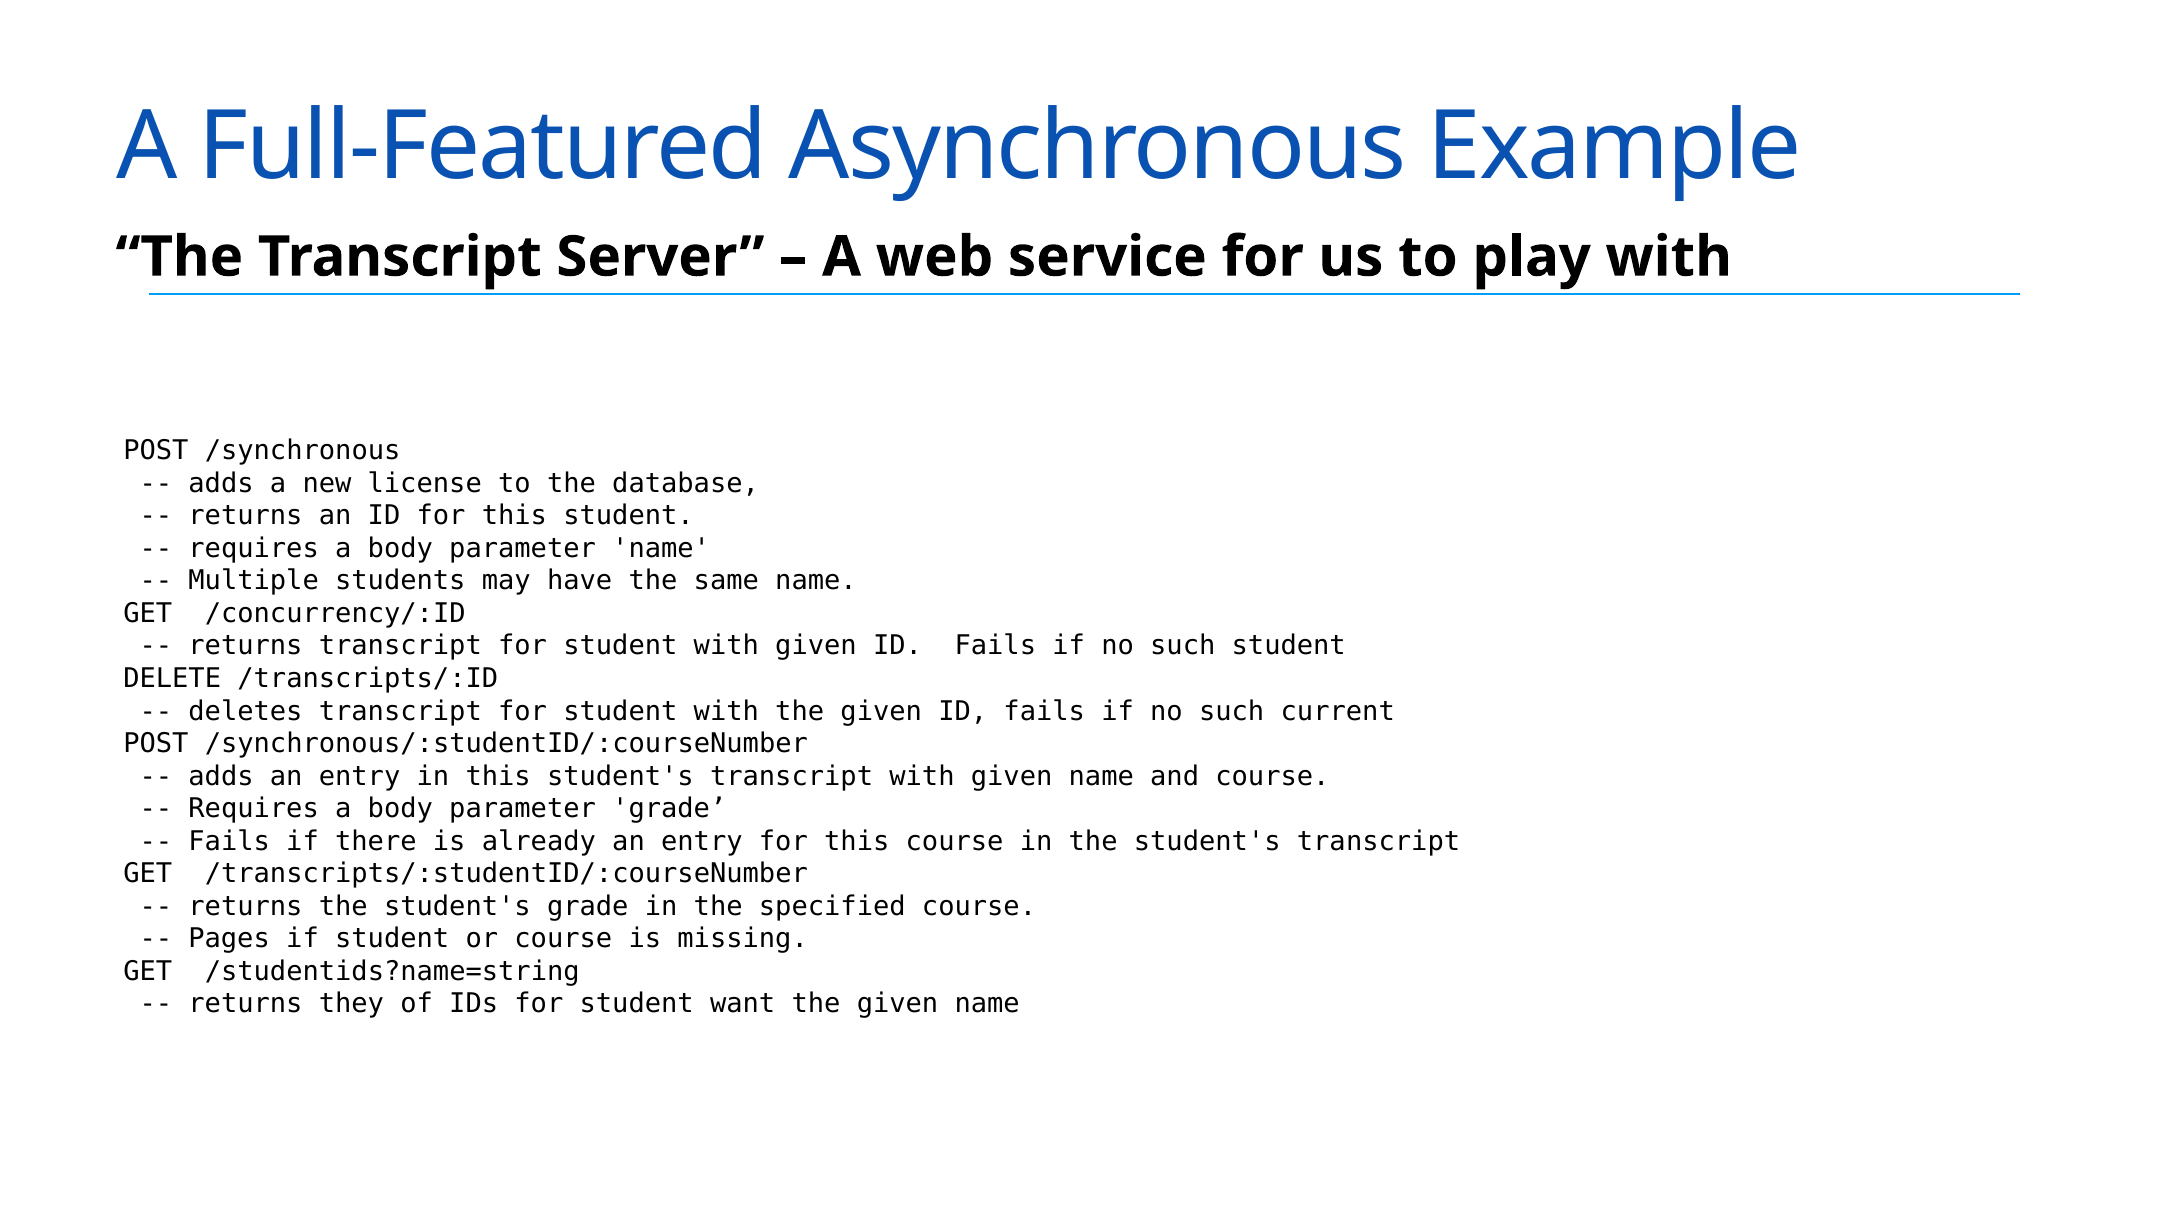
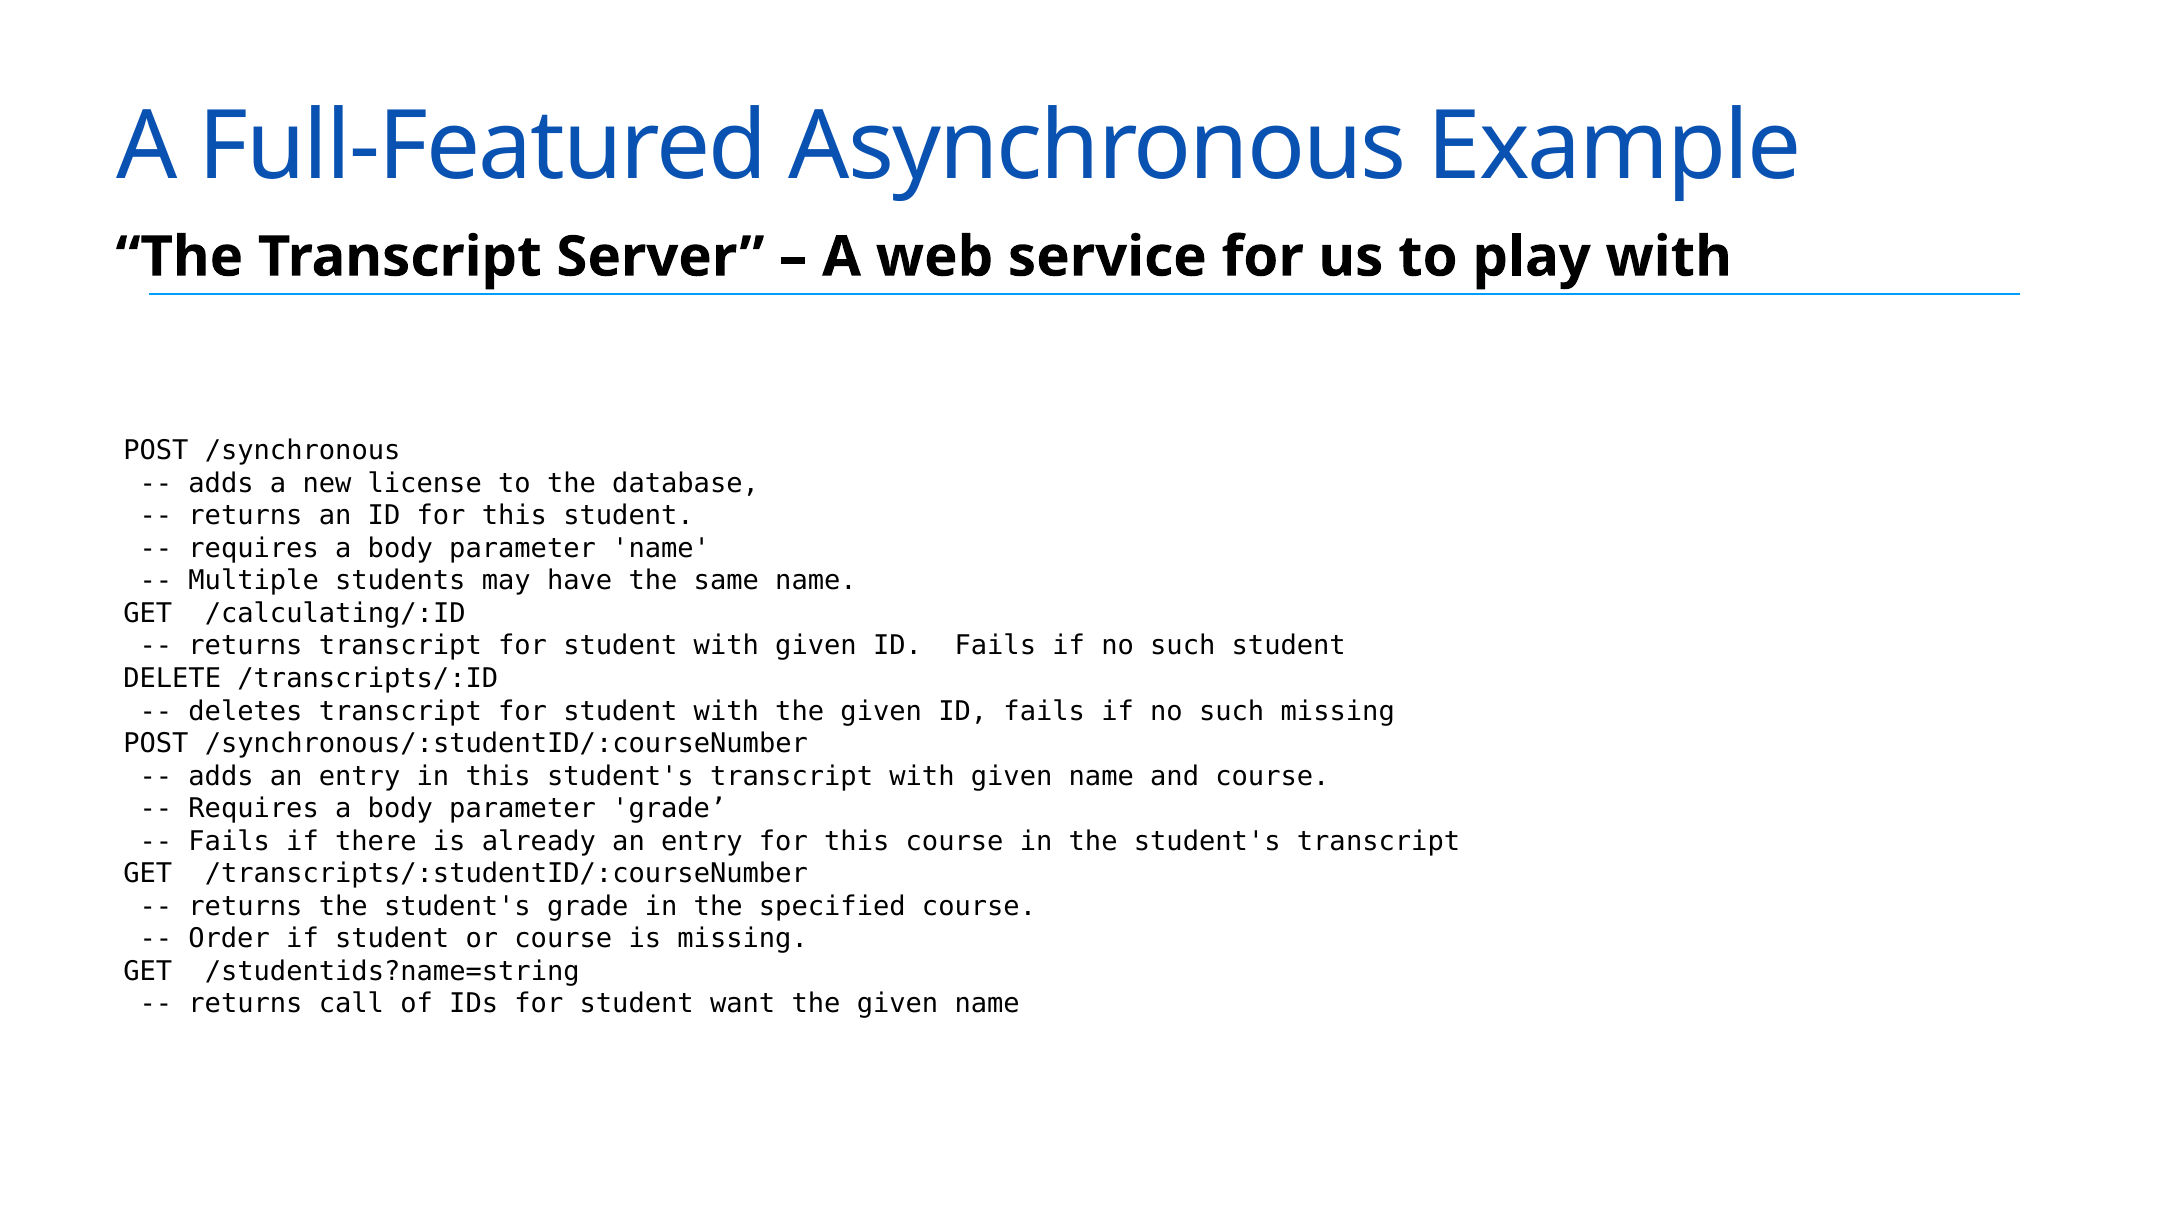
/concurrency/:ID: /concurrency/:ID -> /calculating/:ID
such current: current -> missing
Pages: Pages -> Order
they: they -> call
